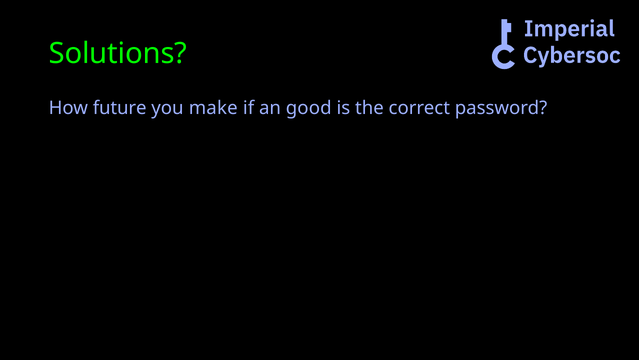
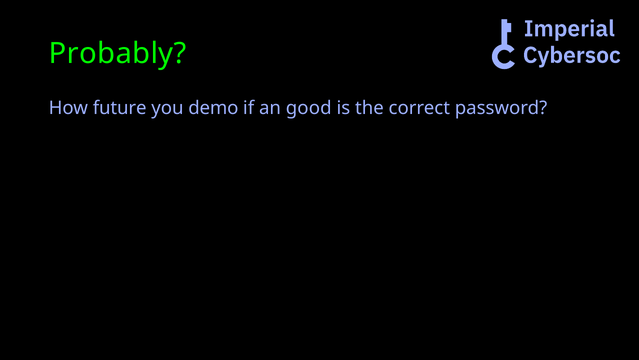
Solutions: Solutions -> Probably
make: make -> demo
